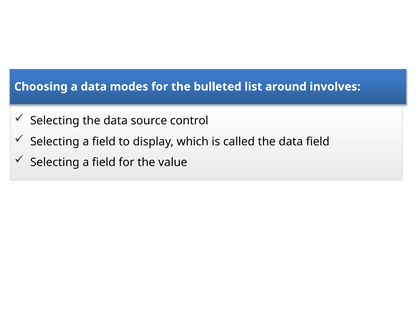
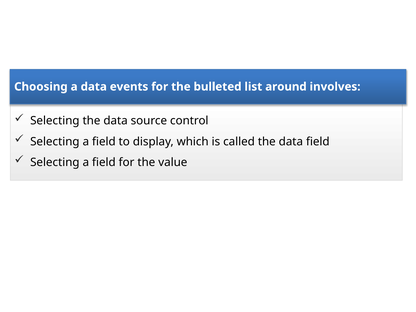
modes: modes -> events
